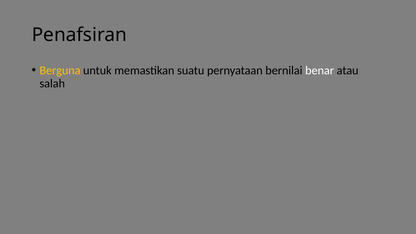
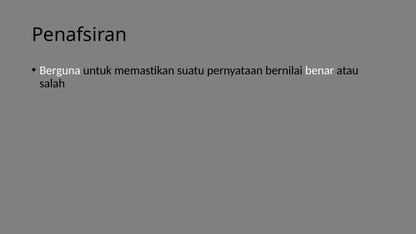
Berguna colour: yellow -> white
